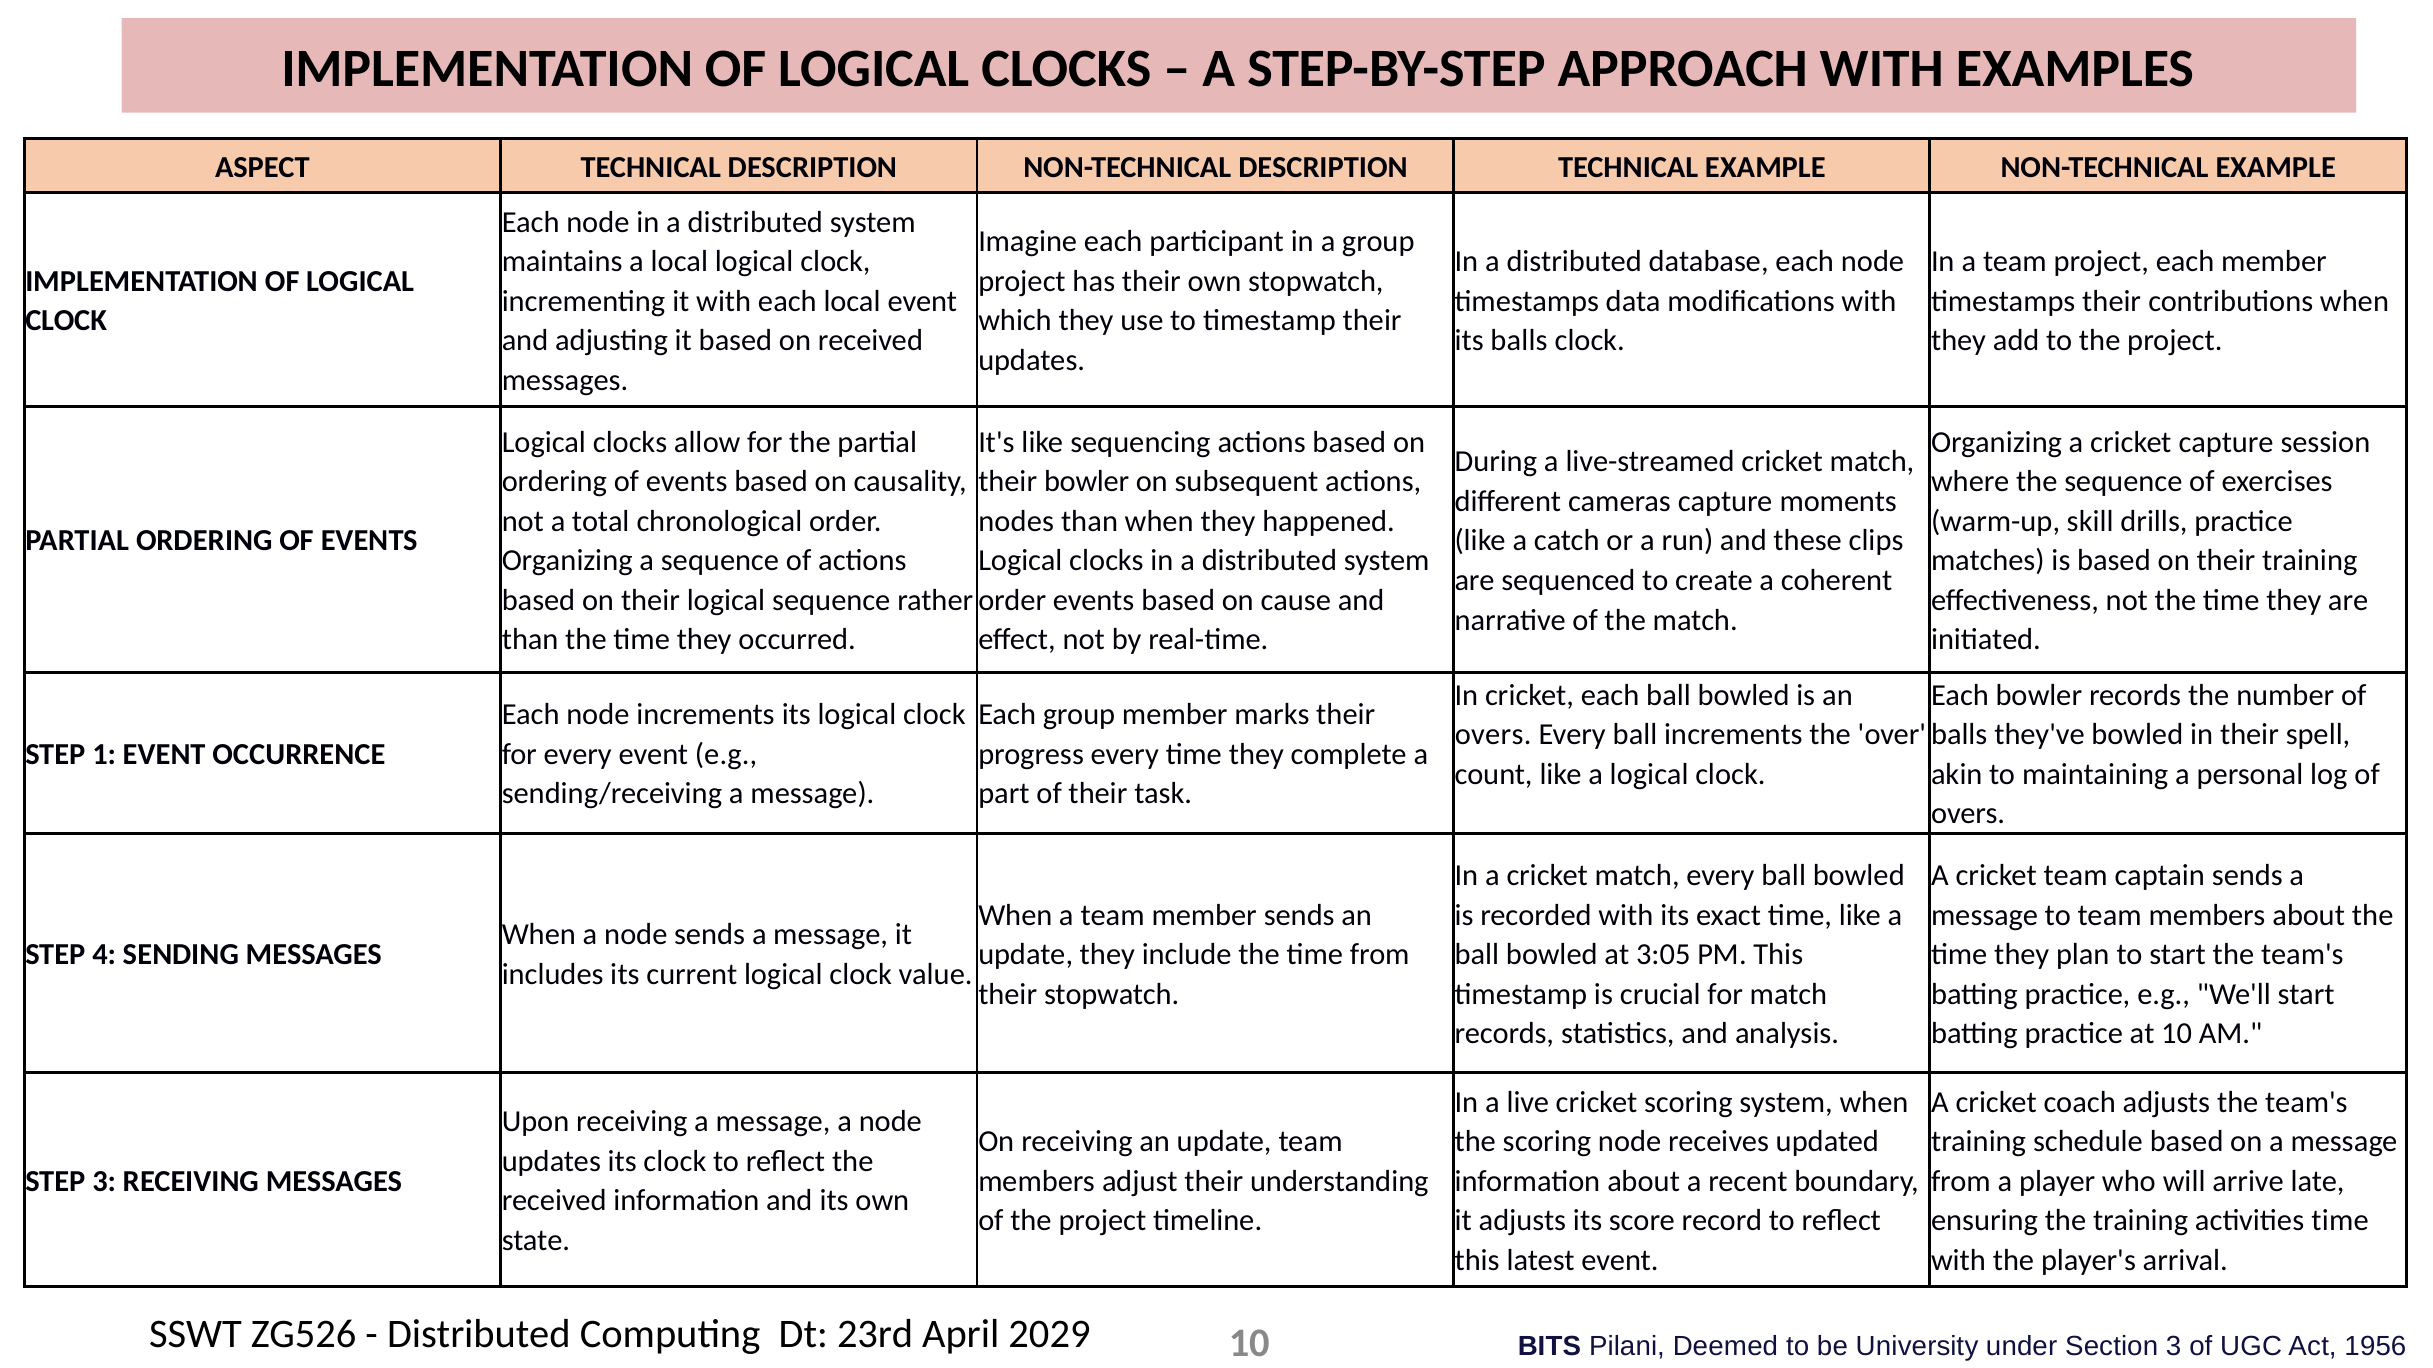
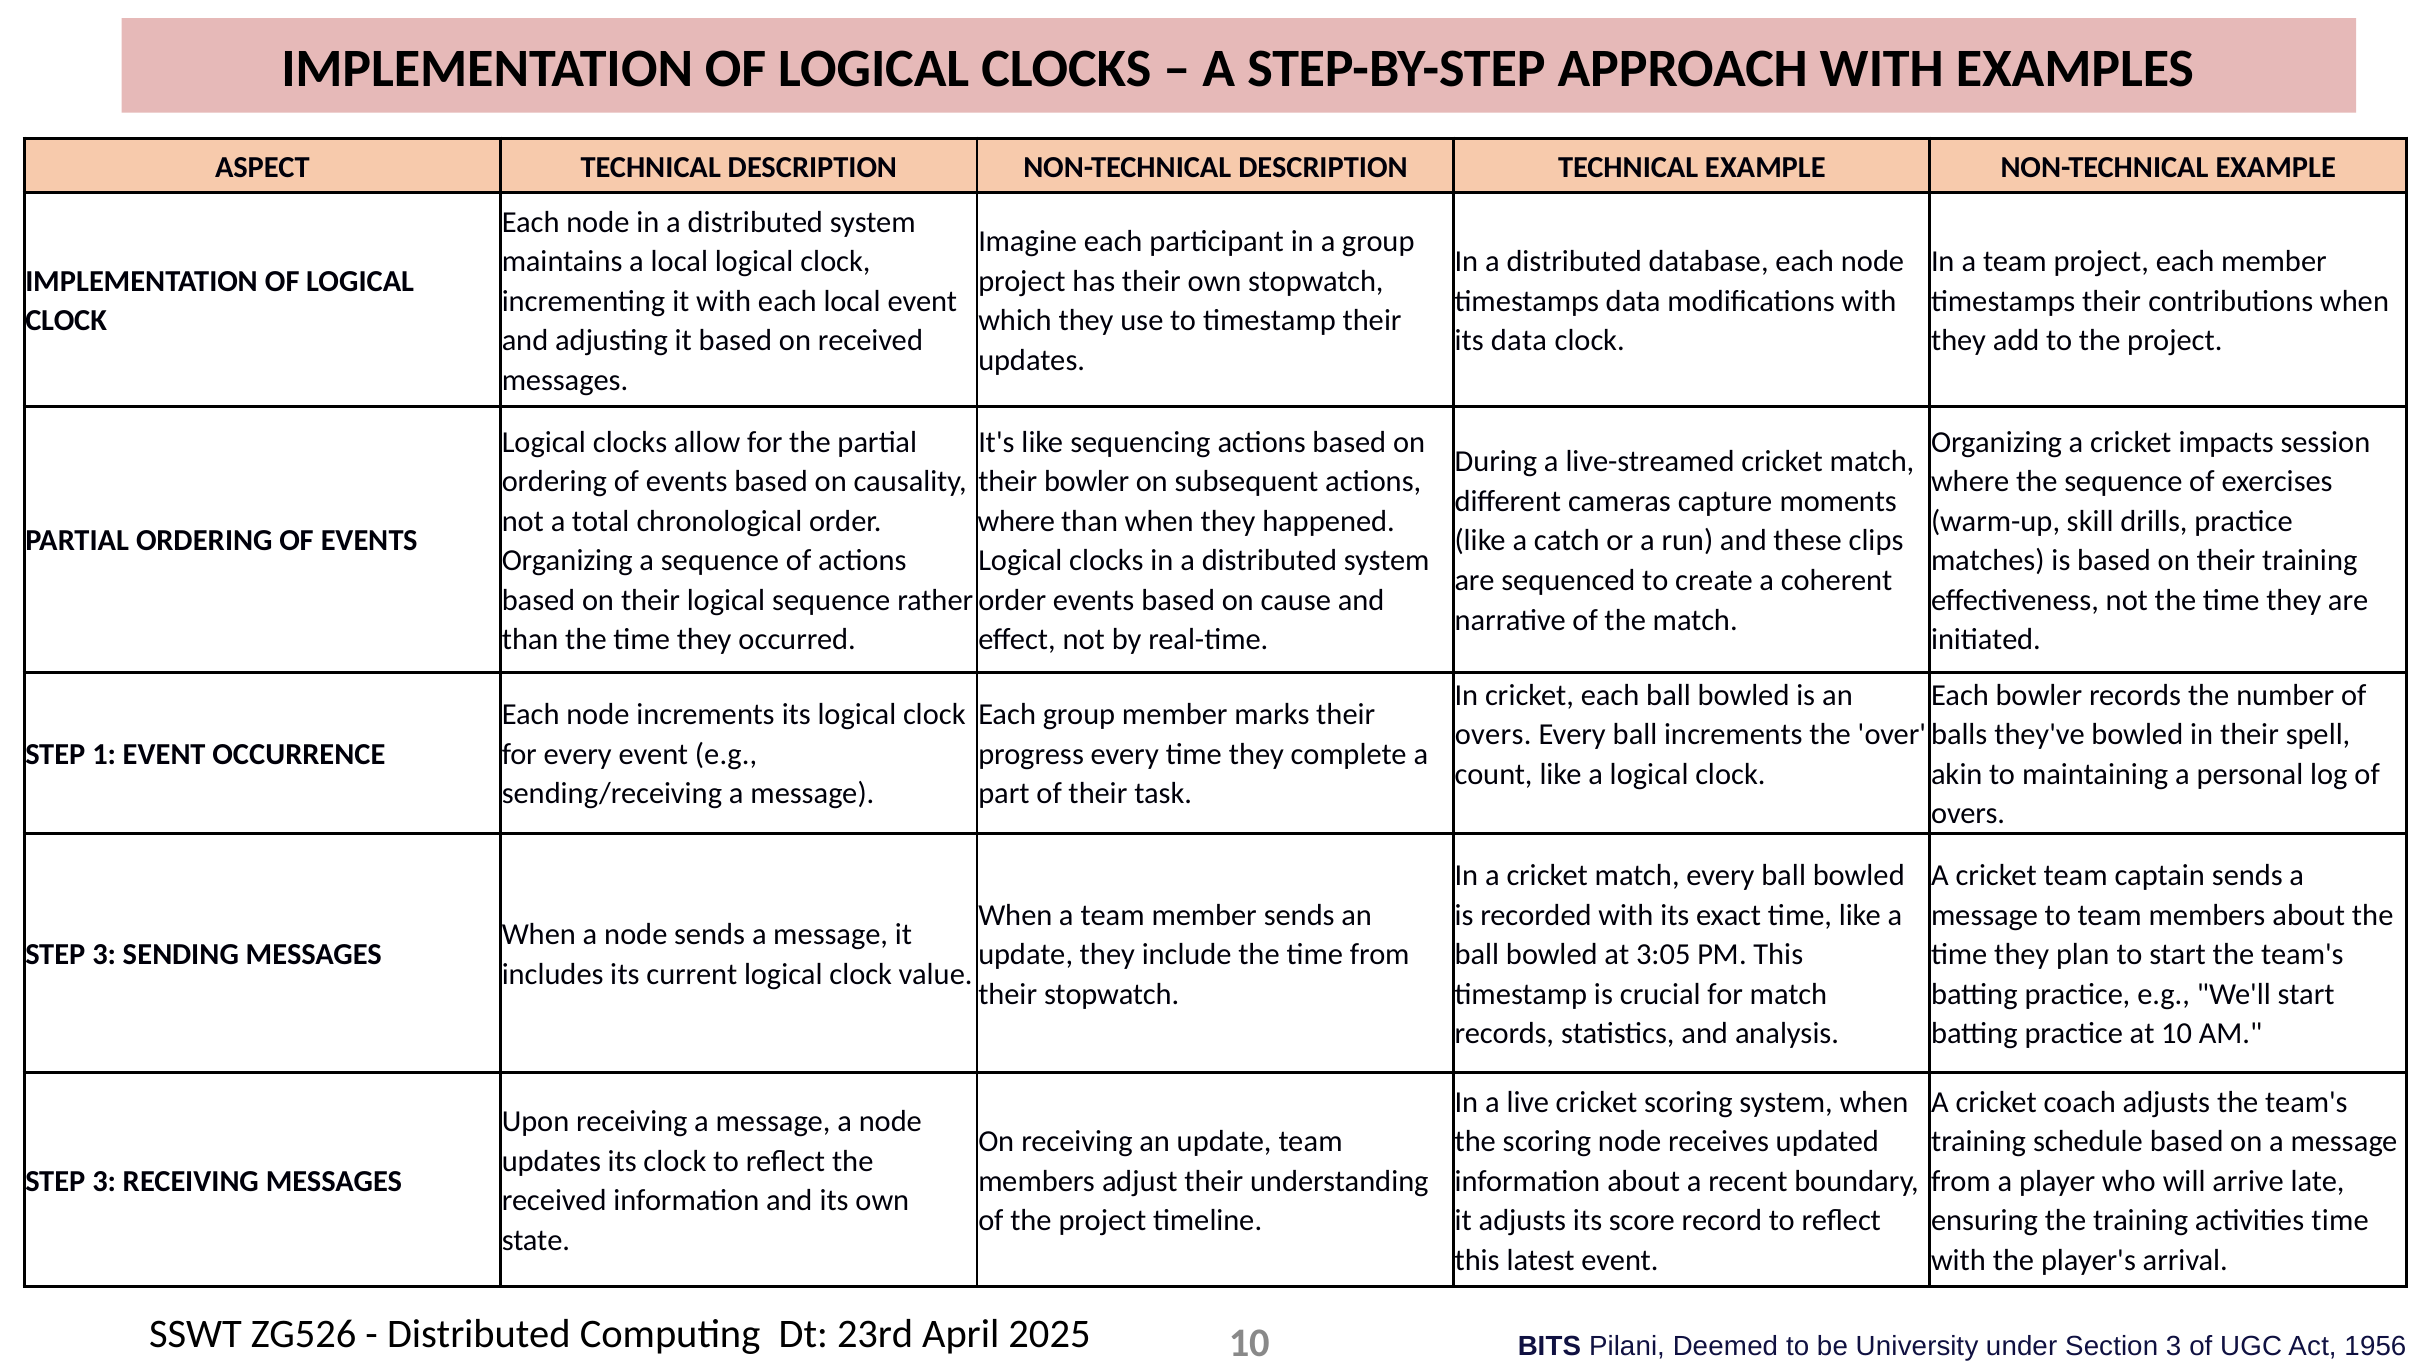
its balls: balls -> data
cricket capture: capture -> impacts
nodes at (1016, 521): nodes -> where
4 at (104, 955): 4 -> 3
2029: 2029 -> 2025
